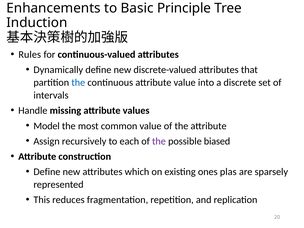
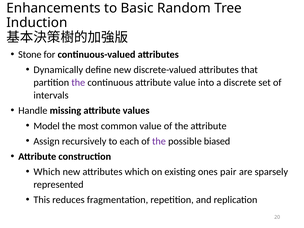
Principle: Principle -> Random
Rules: Rules -> Stone
the at (78, 83) colour: blue -> purple
Define at (47, 172): Define -> Which
plas: plas -> pair
